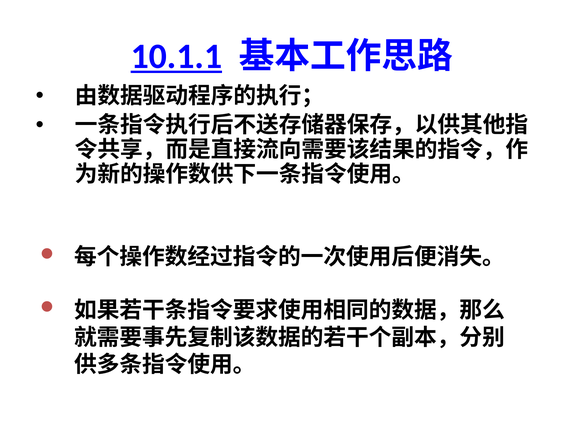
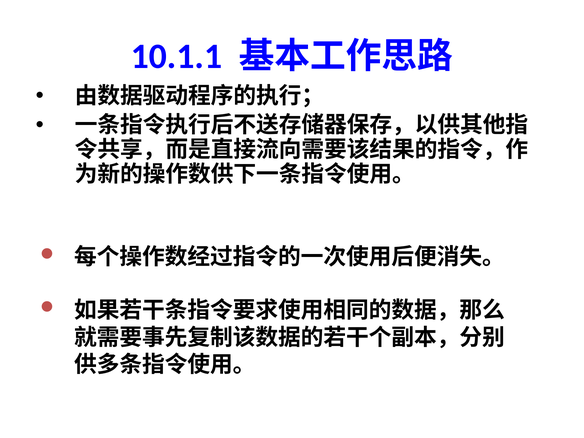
10.1.1 underline: present -> none
